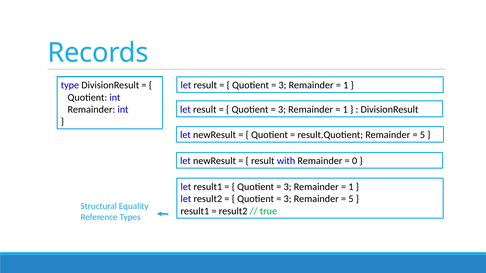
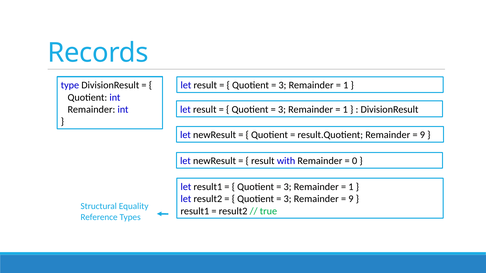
5 at (422, 135): 5 -> 9
5 at (351, 199): 5 -> 9
